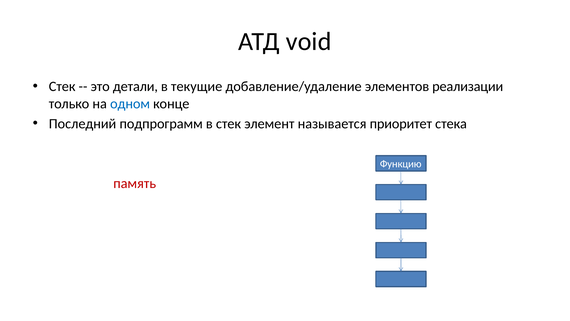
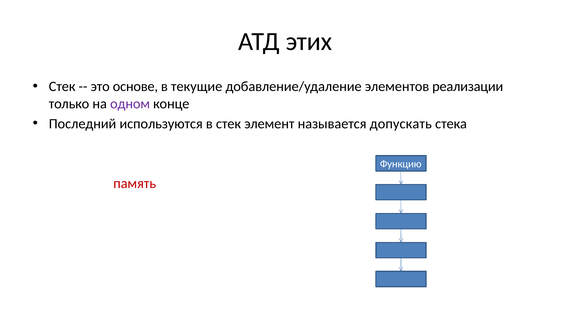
void: void -> этих
детали: детали -> основе
одном colour: blue -> purple
подпрограмм: подпрограмм -> используются
приоритет: приоритет -> допускать
